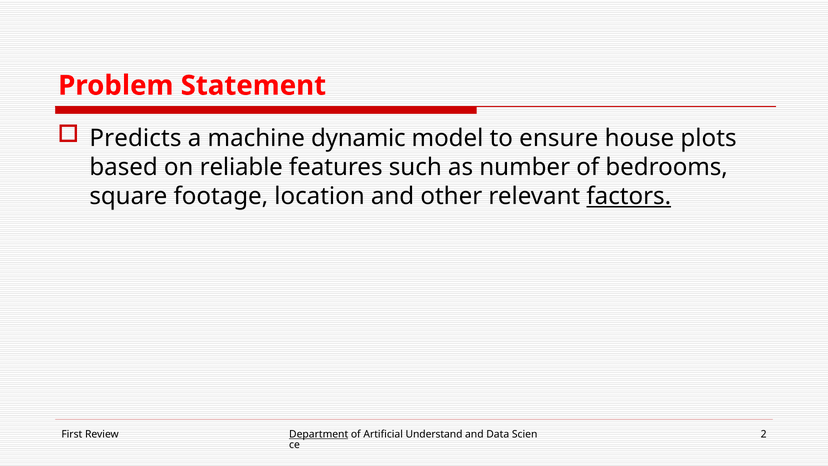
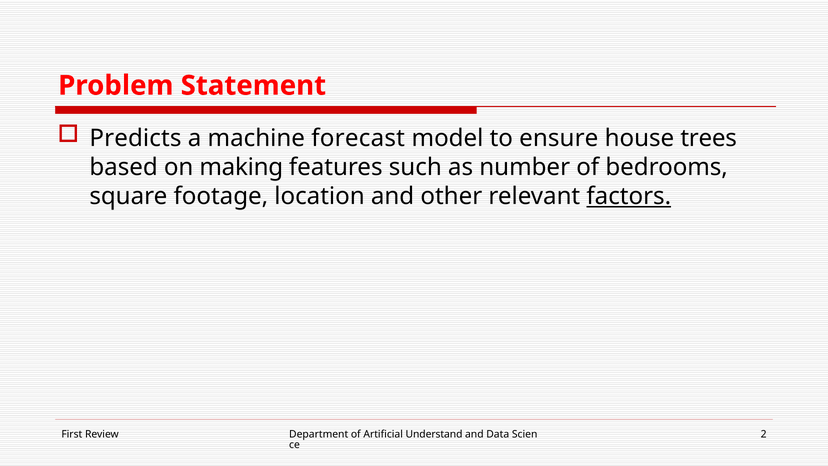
dynamic: dynamic -> forecast
plots: plots -> trees
reliable: reliable -> making
Department underline: present -> none
